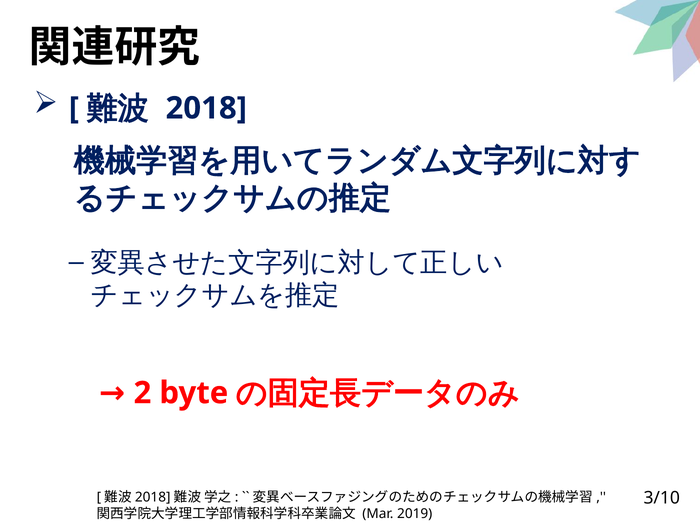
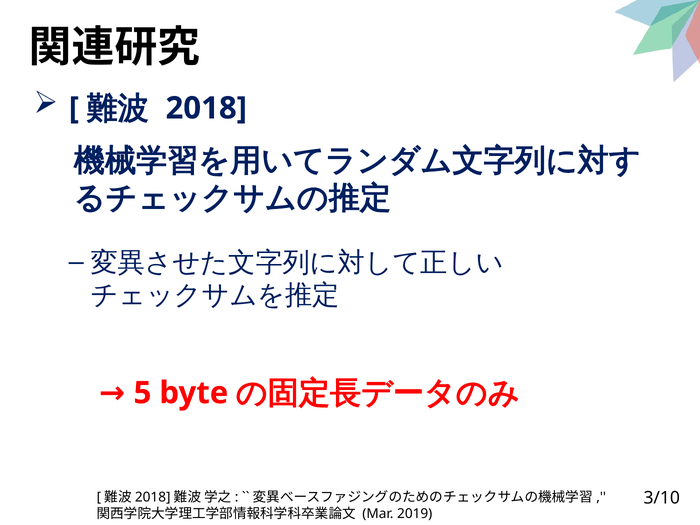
2: 2 -> 5
